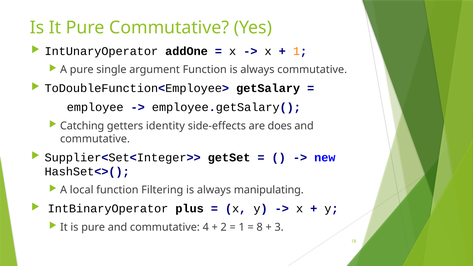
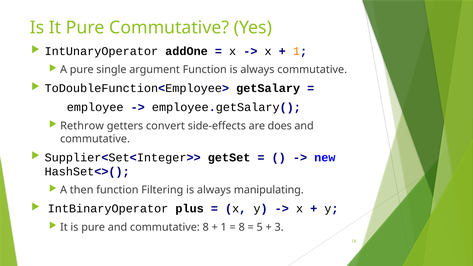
Catching: Catching -> Rethrow
identity: identity -> convert
local: local -> then
commutative 4: 4 -> 8
2 at (224, 227): 2 -> 1
1 at (242, 227): 1 -> 8
8: 8 -> 5
